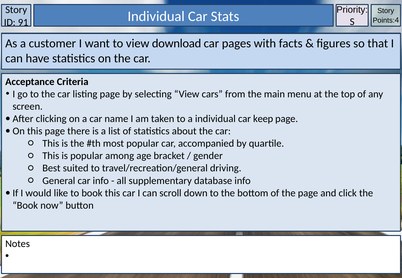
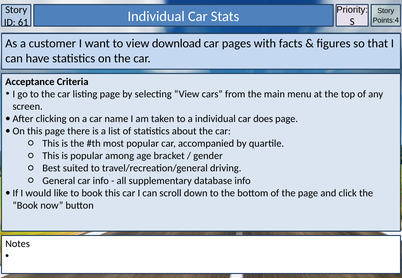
91: 91 -> 61
keep: keep -> does
